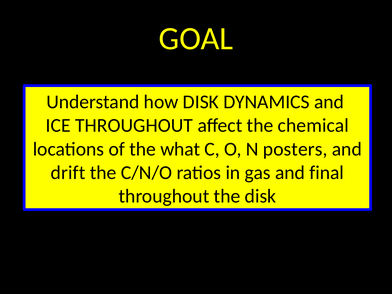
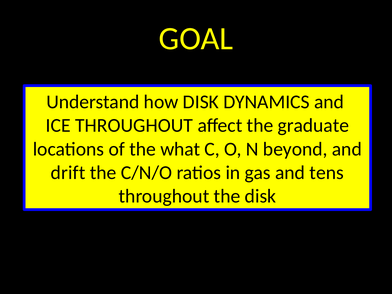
chemical: chemical -> graduate
posters: posters -> beyond
final: final -> tens
